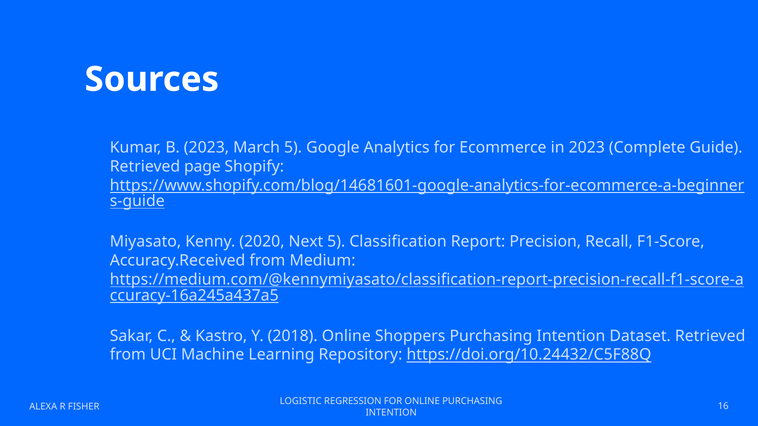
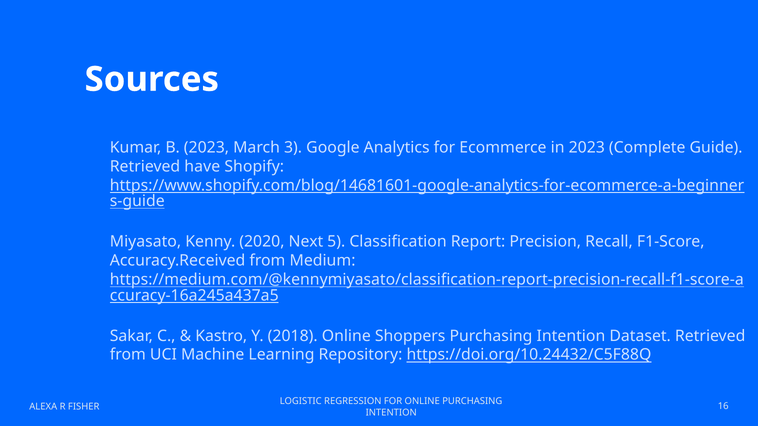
March 5: 5 -> 3
page: page -> have
